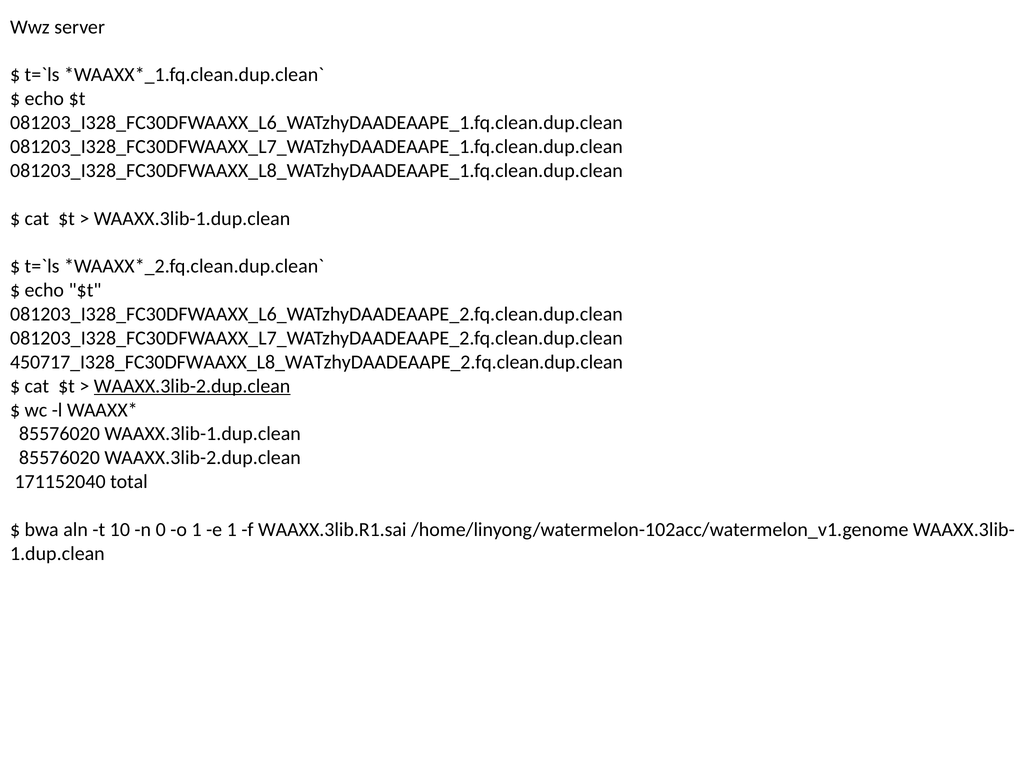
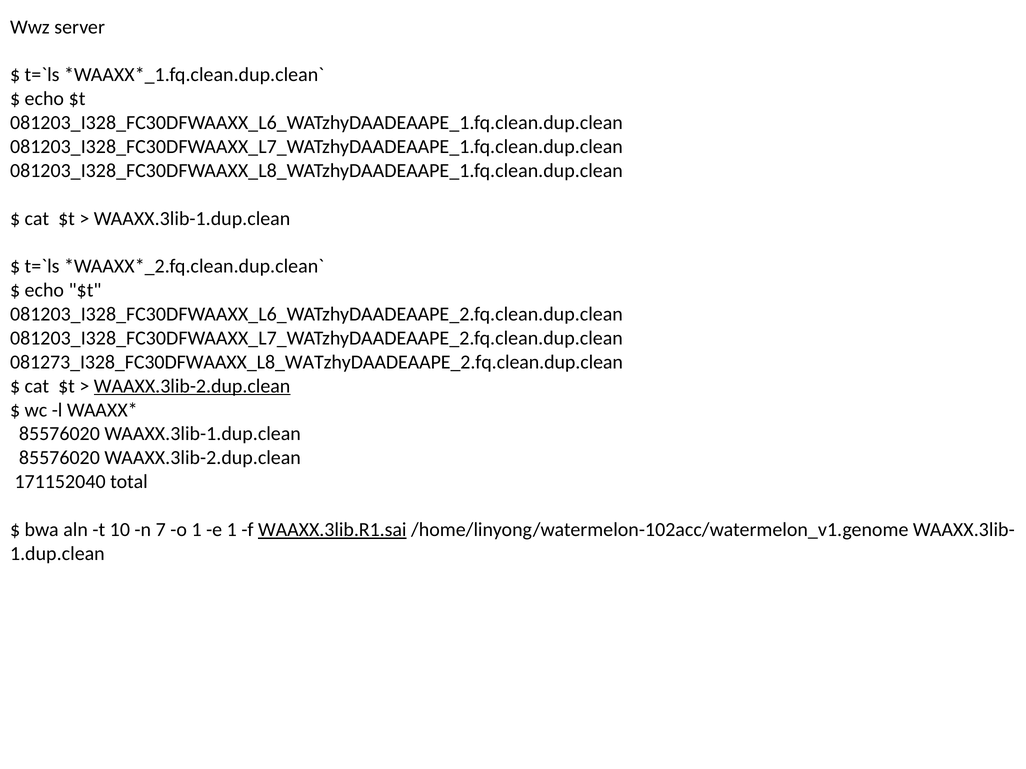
450717_I328_FC30DFWAAXX_L8_WATzhyDAADEAAPE_2.fq.clean.dup.clean: 450717_I328_FC30DFWAAXX_L8_WATzhyDAADEAAPE_2.fq.clean.dup.clean -> 081273_I328_FC30DFWAAXX_L8_WATzhyDAADEAAPE_2.fq.clean.dup.clean
0: 0 -> 7
WAAXX.3lib.R1.sai underline: none -> present
